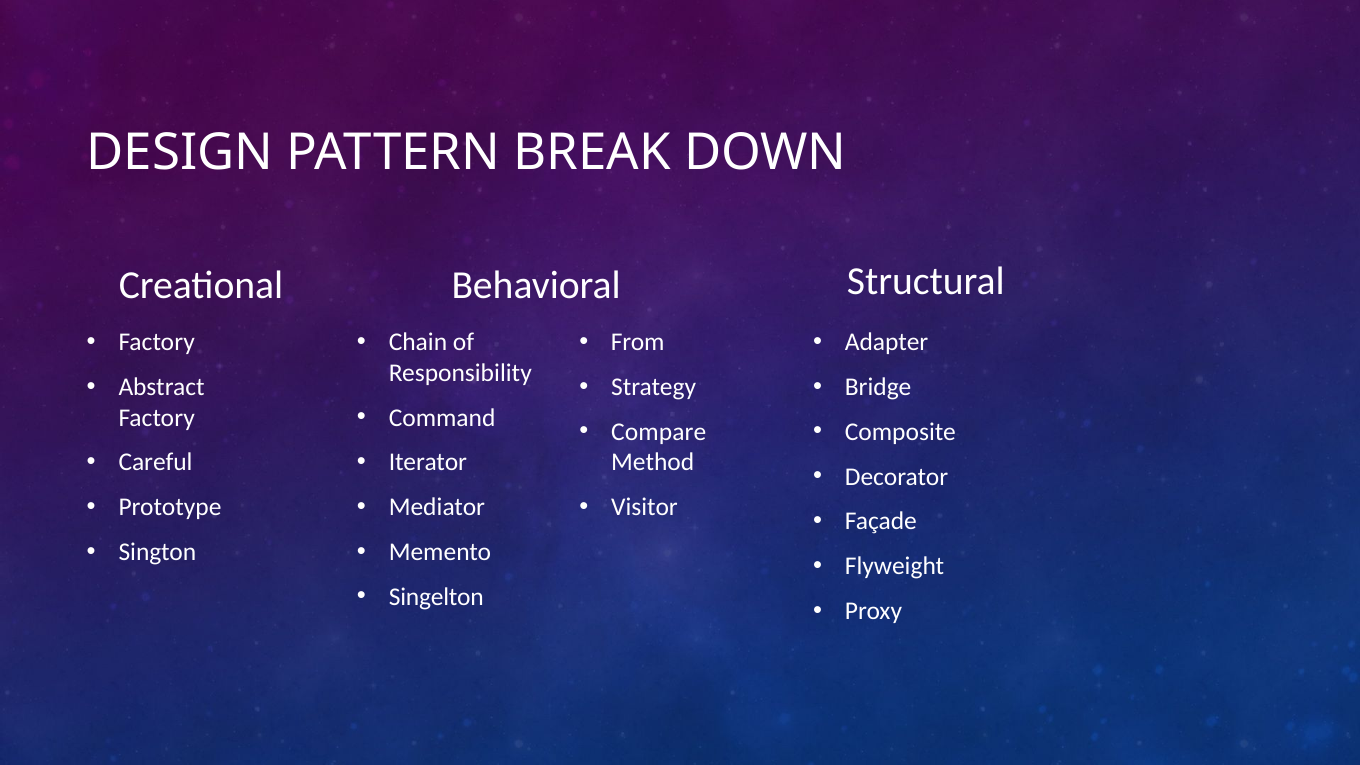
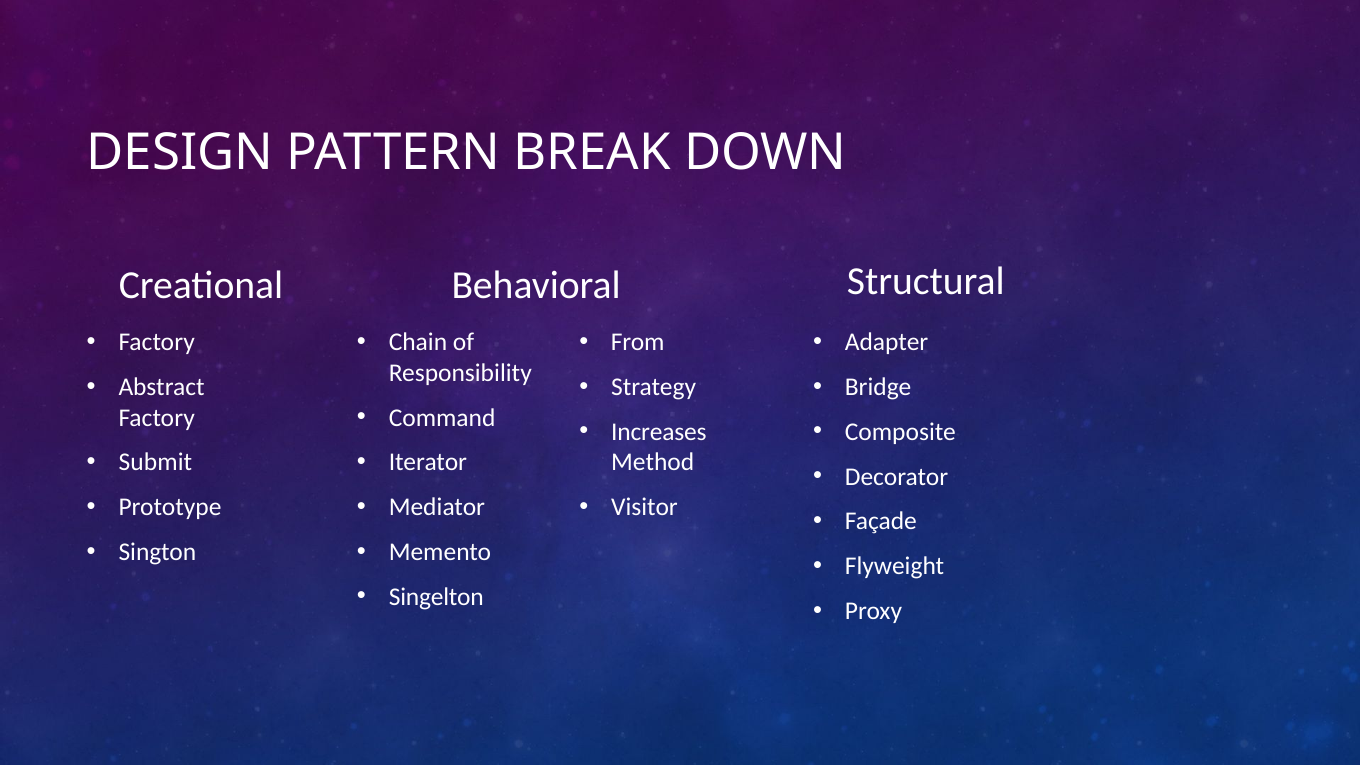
Compare: Compare -> Increases
Careful: Careful -> Submit
